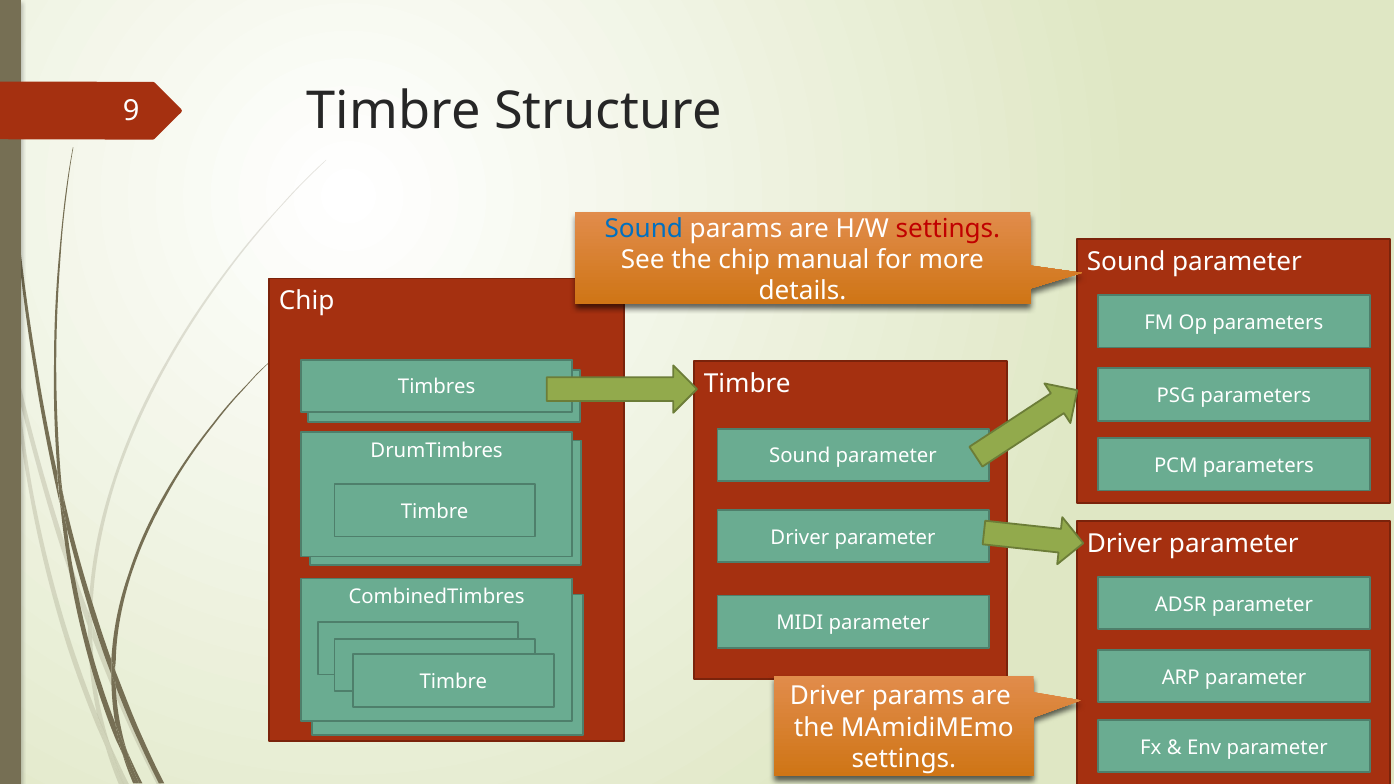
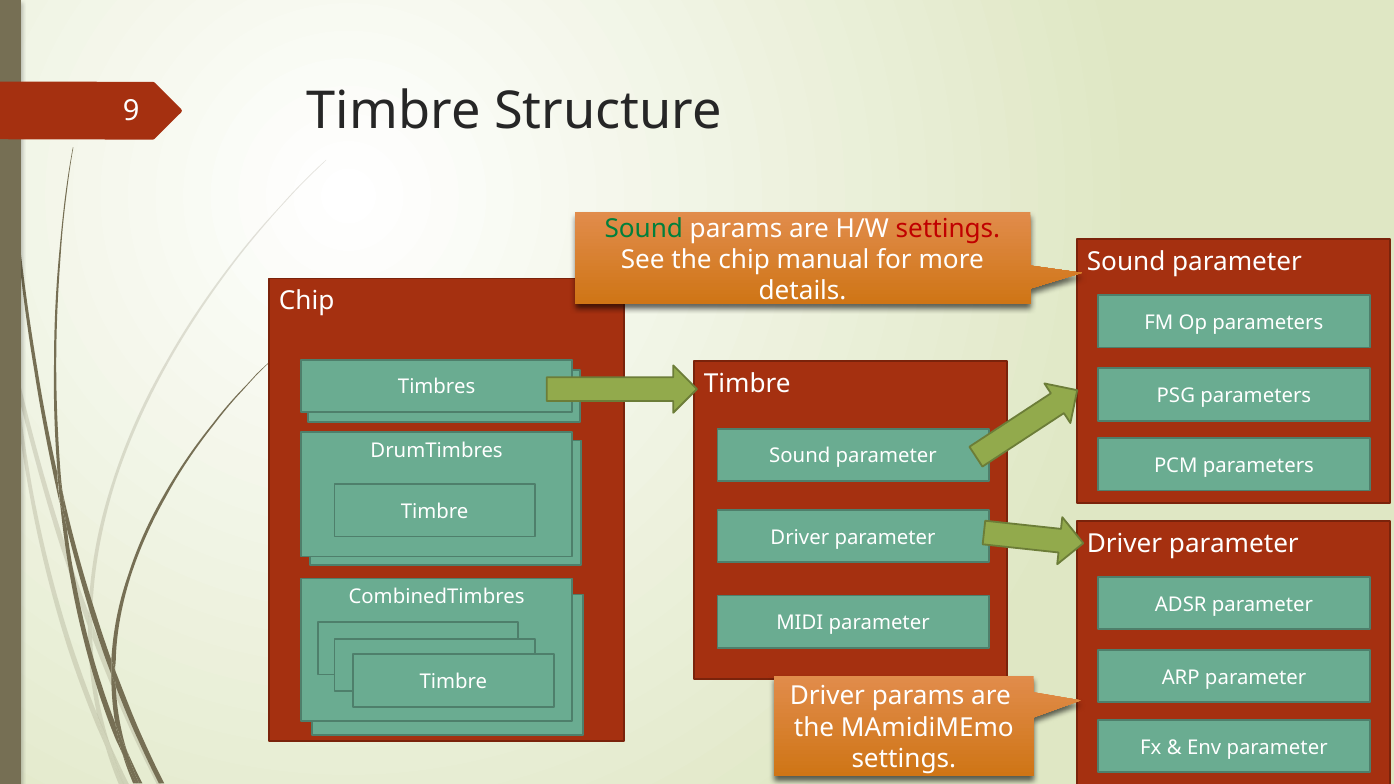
Sound at (644, 228) colour: blue -> green
